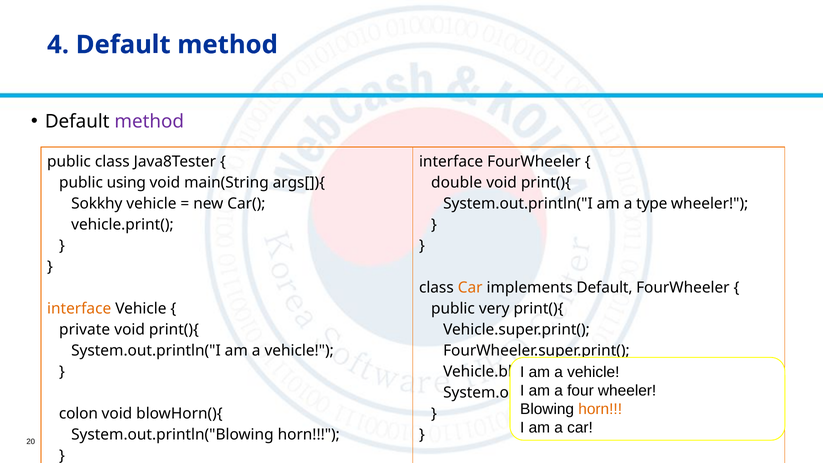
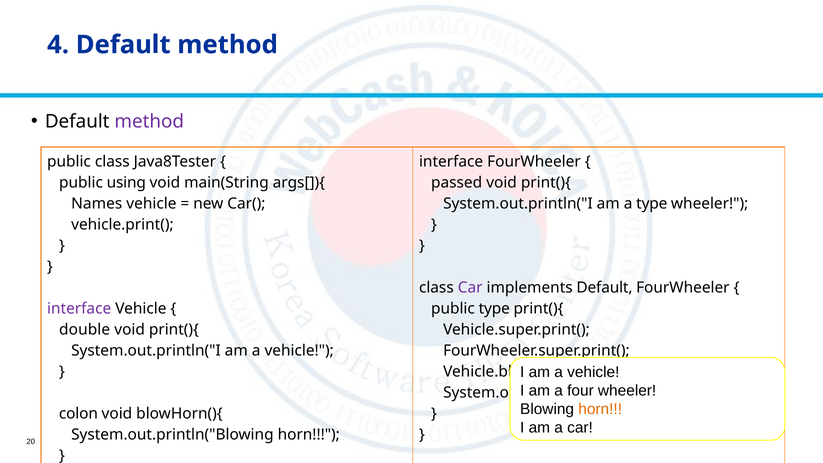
double: double -> passed
Sokkhy: Sokkhy -> Names
Car at (470, 287) colour: orange -> purple
interface at (79, 308) colour: orange -> purple
public very: very -> type
private: private -> double
